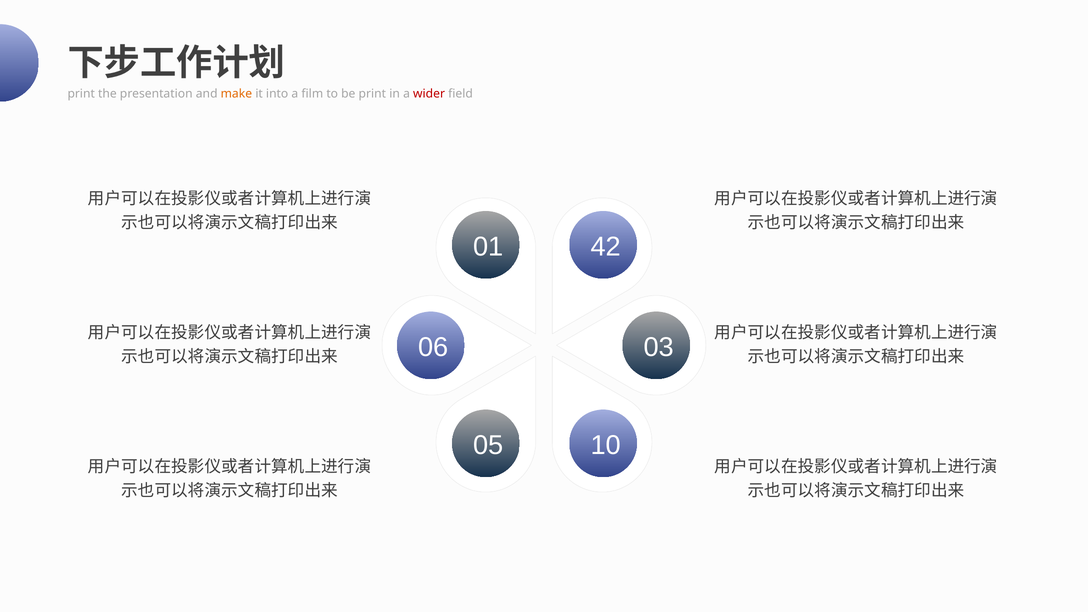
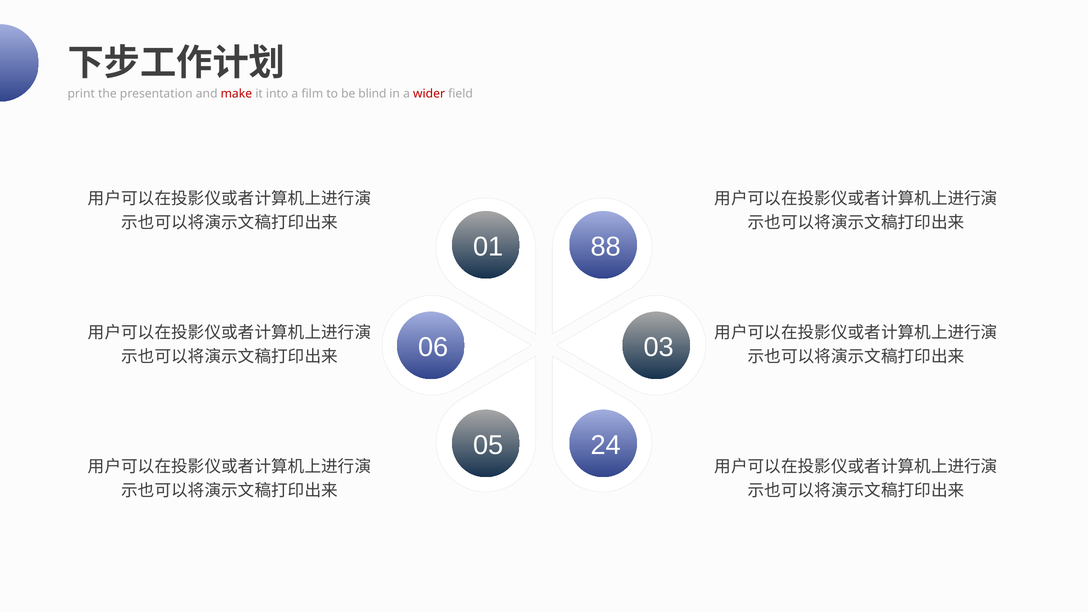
make colour: orange -> red
be print: print -> blind
42: 42 -> 88
10: 10 -> 24
